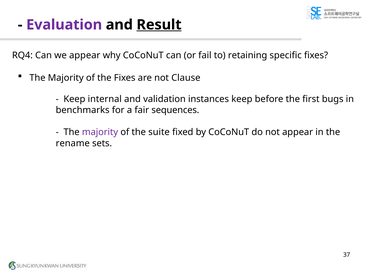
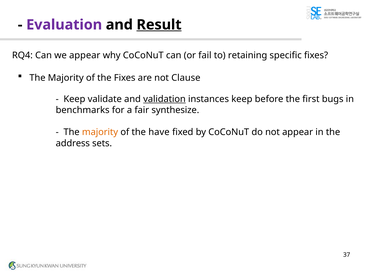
internal: internal -> validate
validation underline: none -> present
sequences: sequences -> synthesize
majority at (100, 132) colour: purple -> orange
suite: suite -> have
rename: rename -> address
